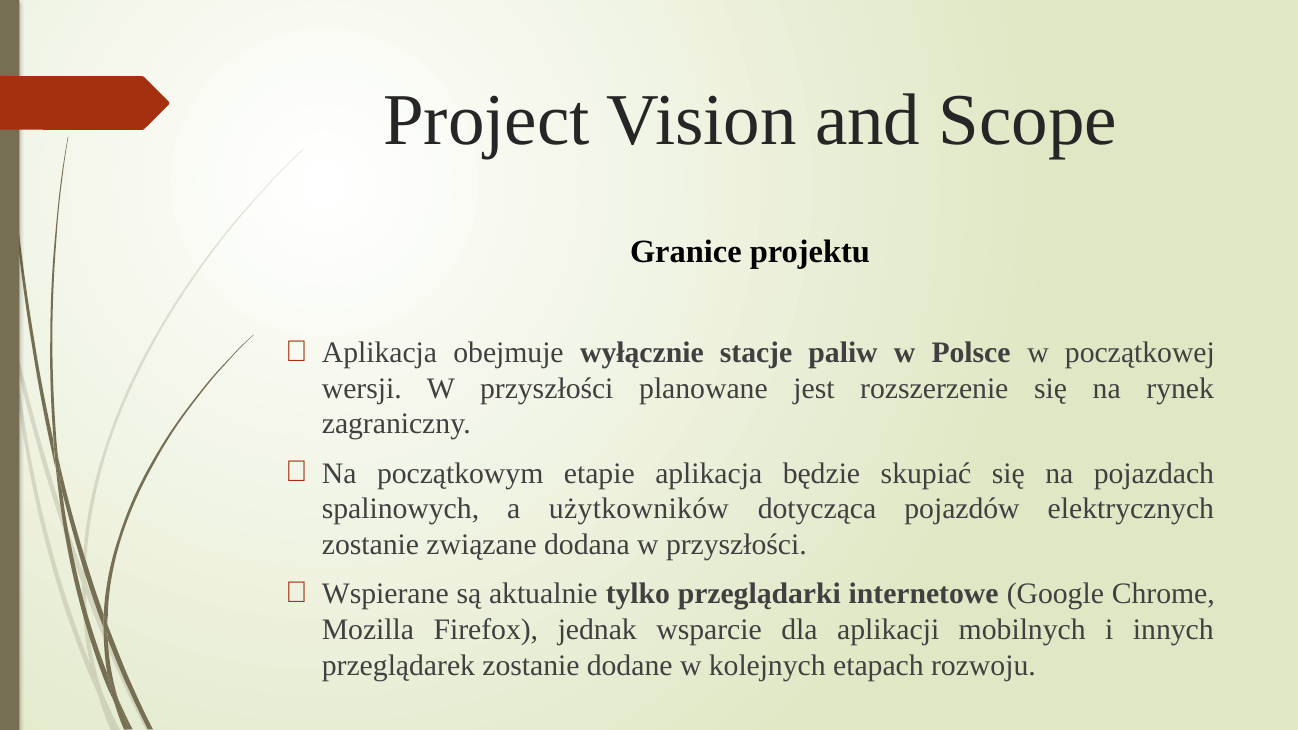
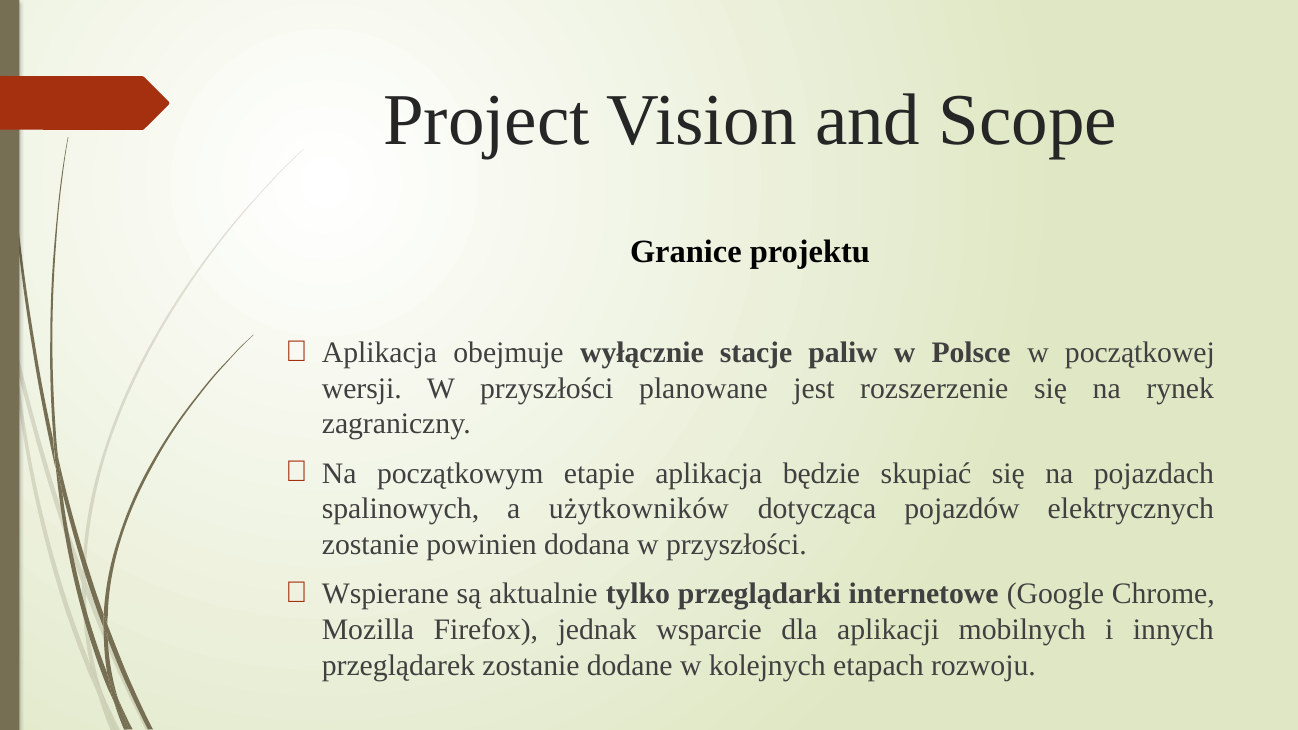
związane: związane -> powinien
